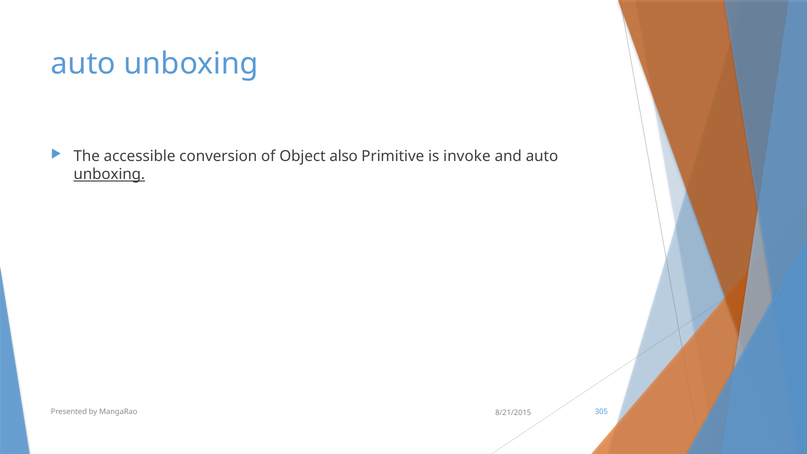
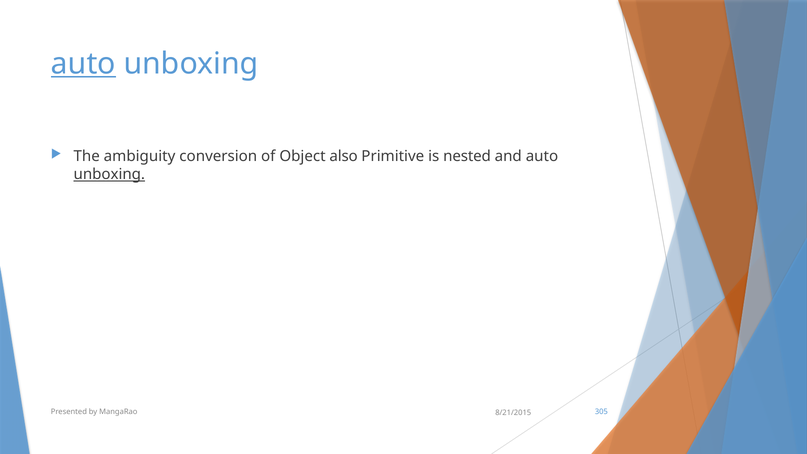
auto at (83, 64) underline: none -> present
accessible: accessible -> ambiguity
invoke: invoke -> nested
